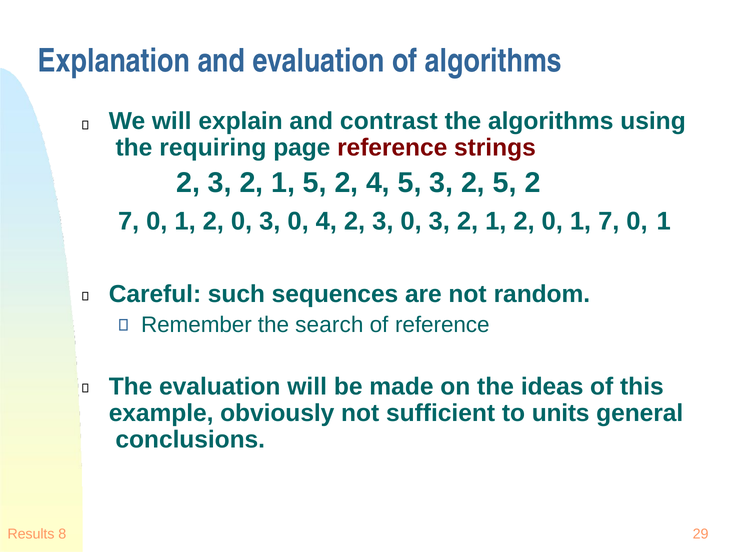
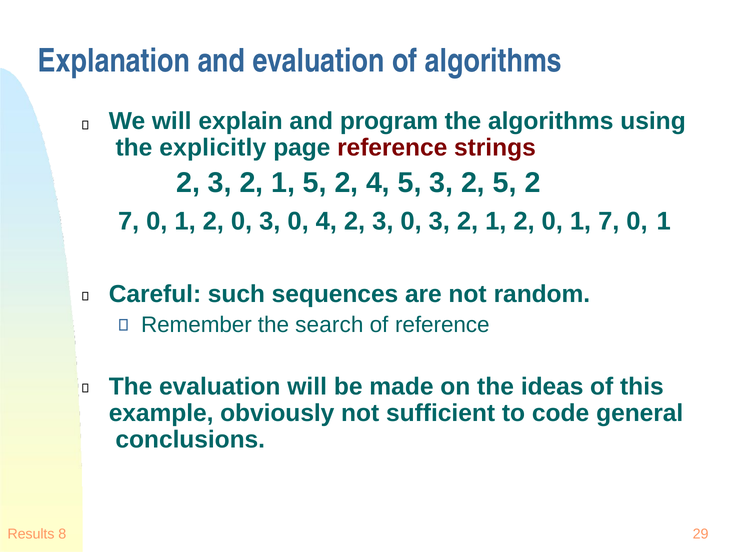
contrast: contrast -> program
requiring: requiring -> explicitly
units: units -> code
